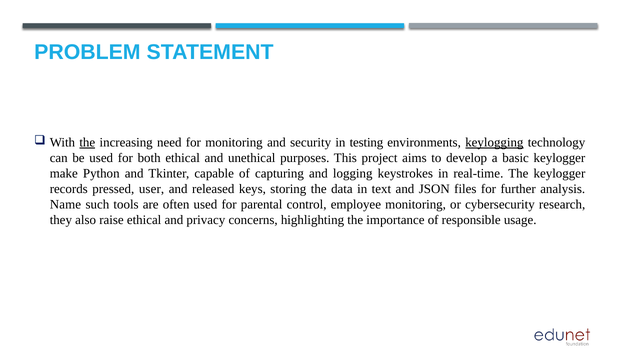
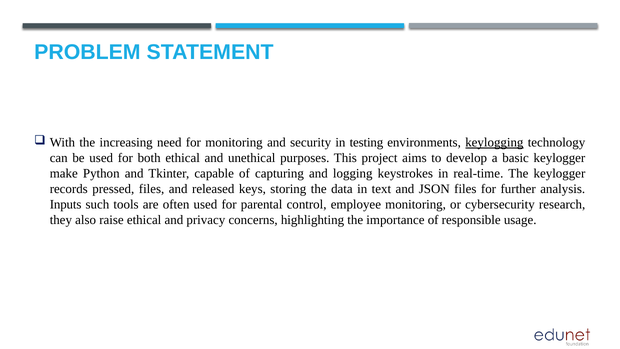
the at (87, 142) underline: present -> none
pressed user: user -> files
Name: Name -> Inputs
